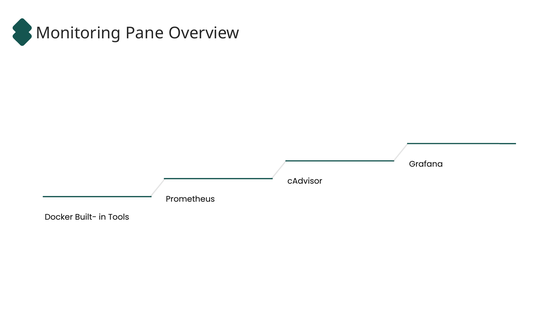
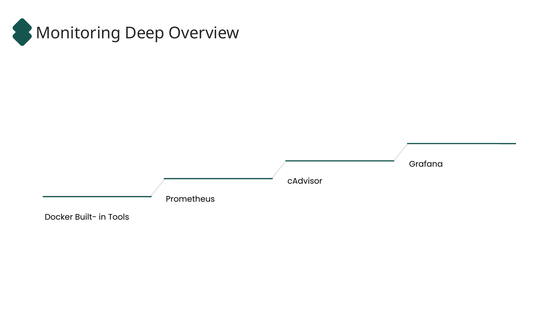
Pane: Pane -> Deep
